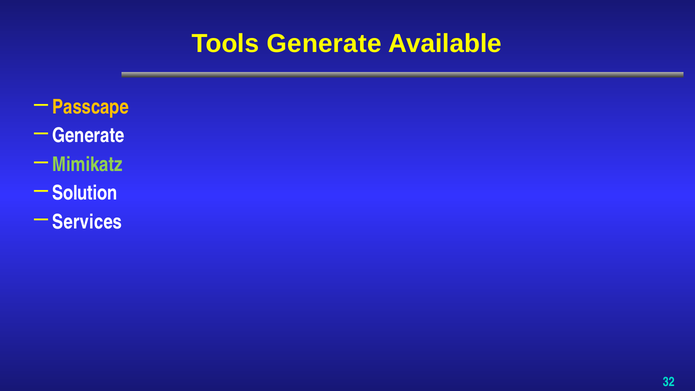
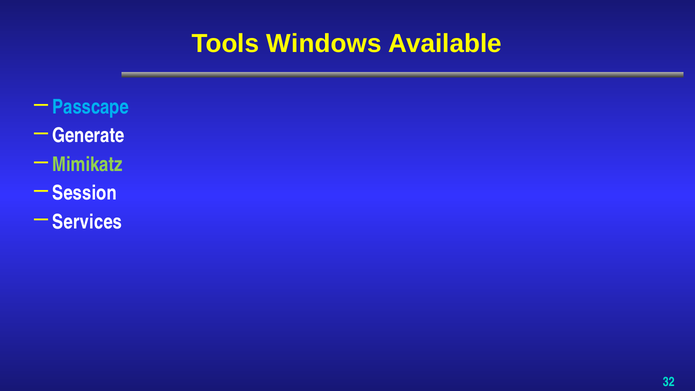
Tools Generate: Generate -> Windows
Passcape colour: yellow -> light blue
Solution: Solution -> Session
